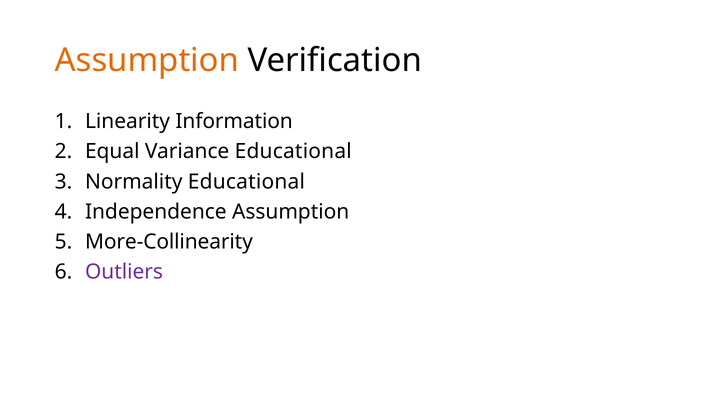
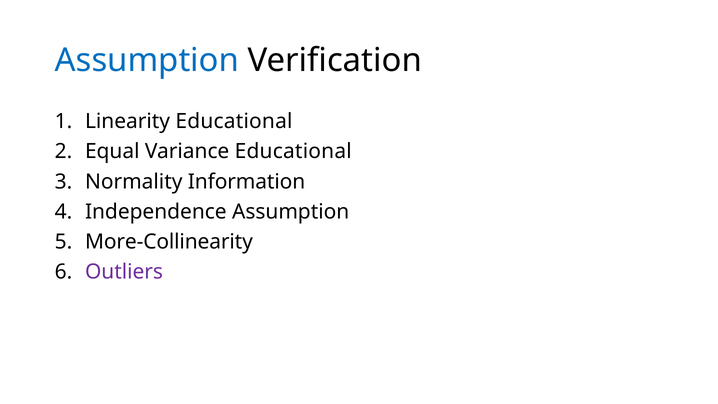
Assumption at (147, 60) colour: orange -> blue
Linearity Information: Information -> Educational
Normality Educational: Educational -> Information
